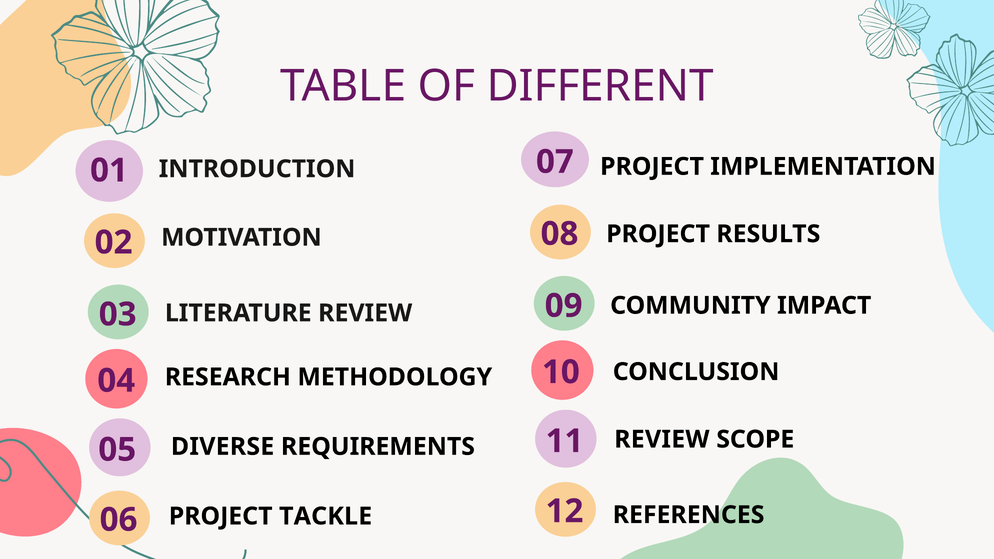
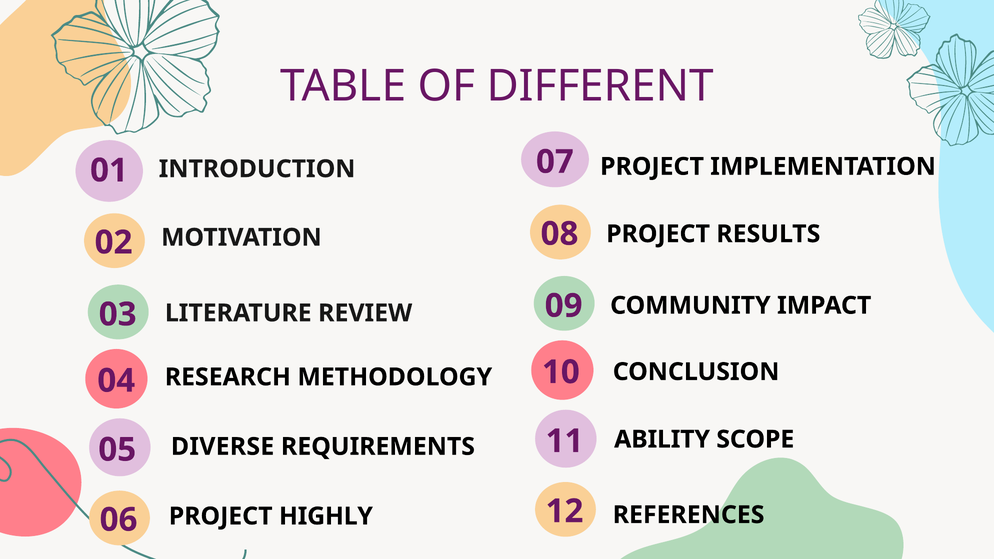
REVIEW at (662, 439): REVIEW -> ABILITY
TACKLE: TACKLE -> HIGHLY
